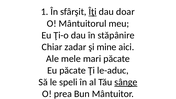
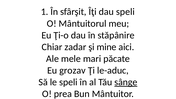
Îţi underline: present -> none
dau doar: doar -> speli
Eu păcate: păcate -> grozav
